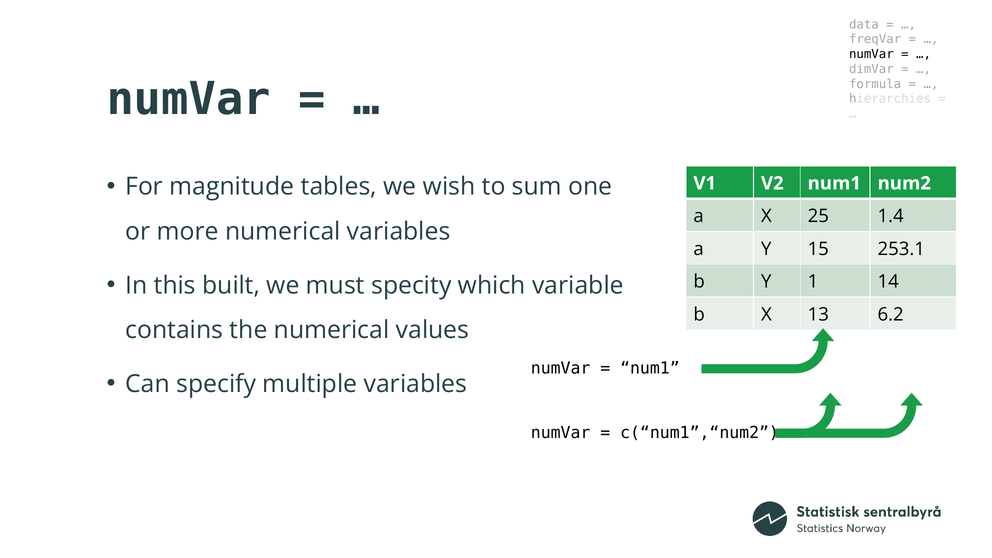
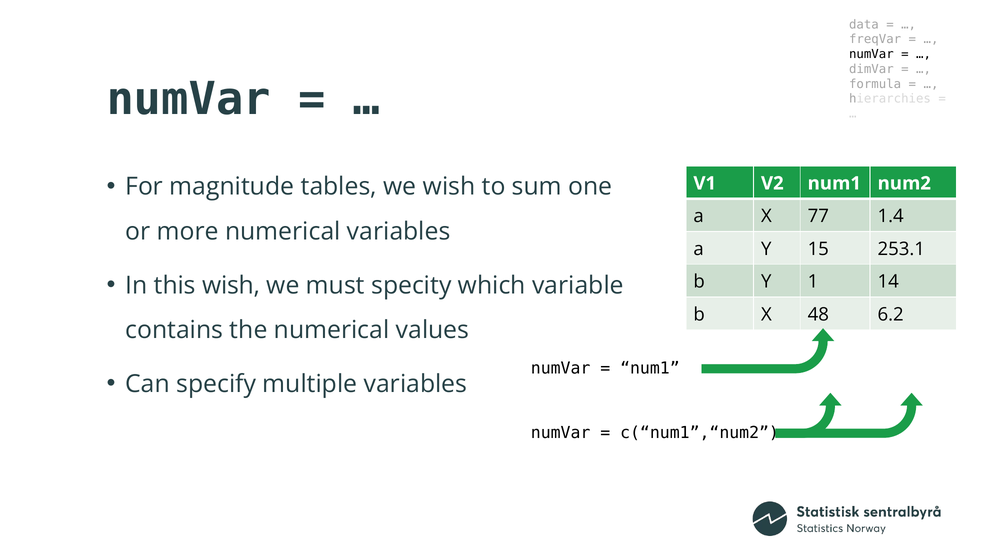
25: 25 -> 77
this built: built -> wish
13: 13 -> 48
